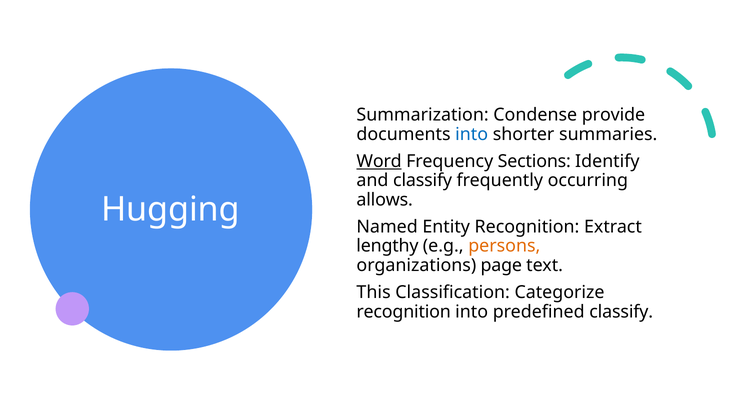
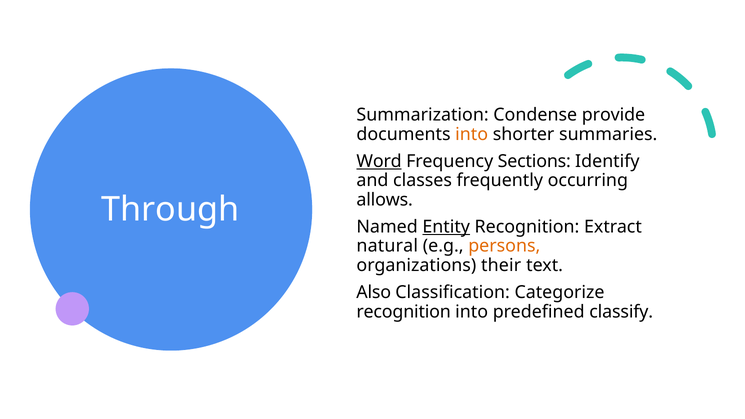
into at (472, 134) colour: blue -> orange
and classify: classify -> classes
Hugging: Hugging -> Through
Entity underline: none -> present
lengthy: lengthy -> natural
page: page -> their
This: This -> Also
